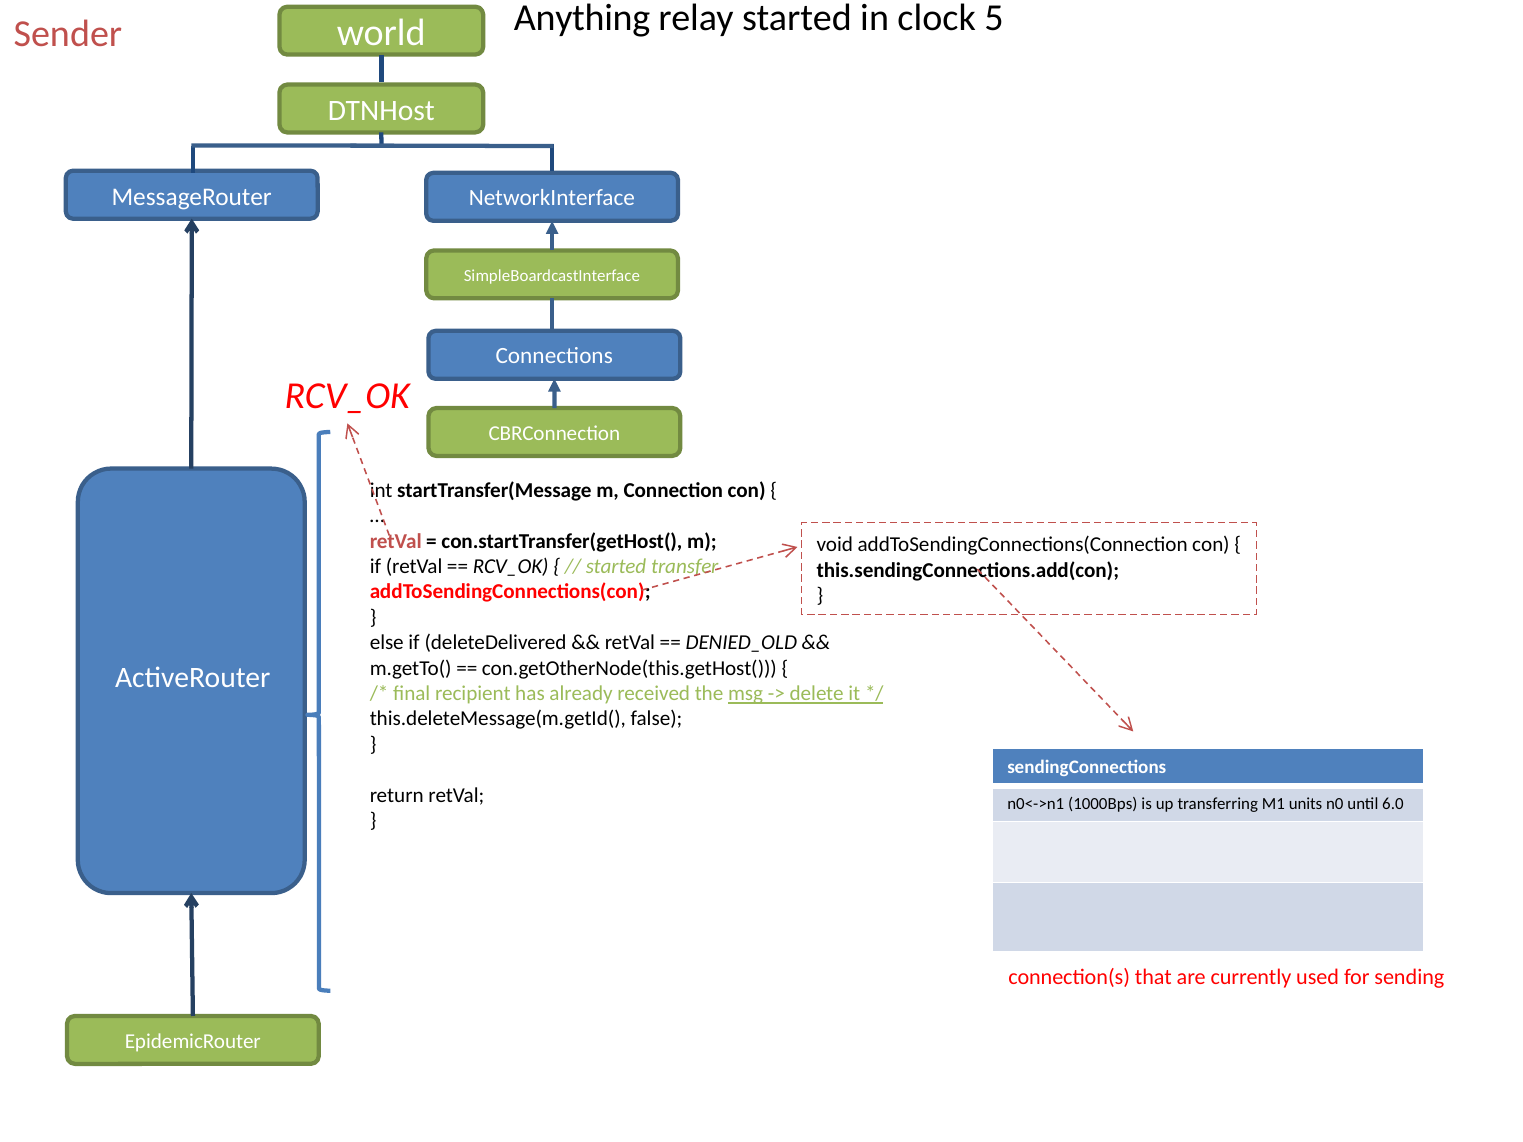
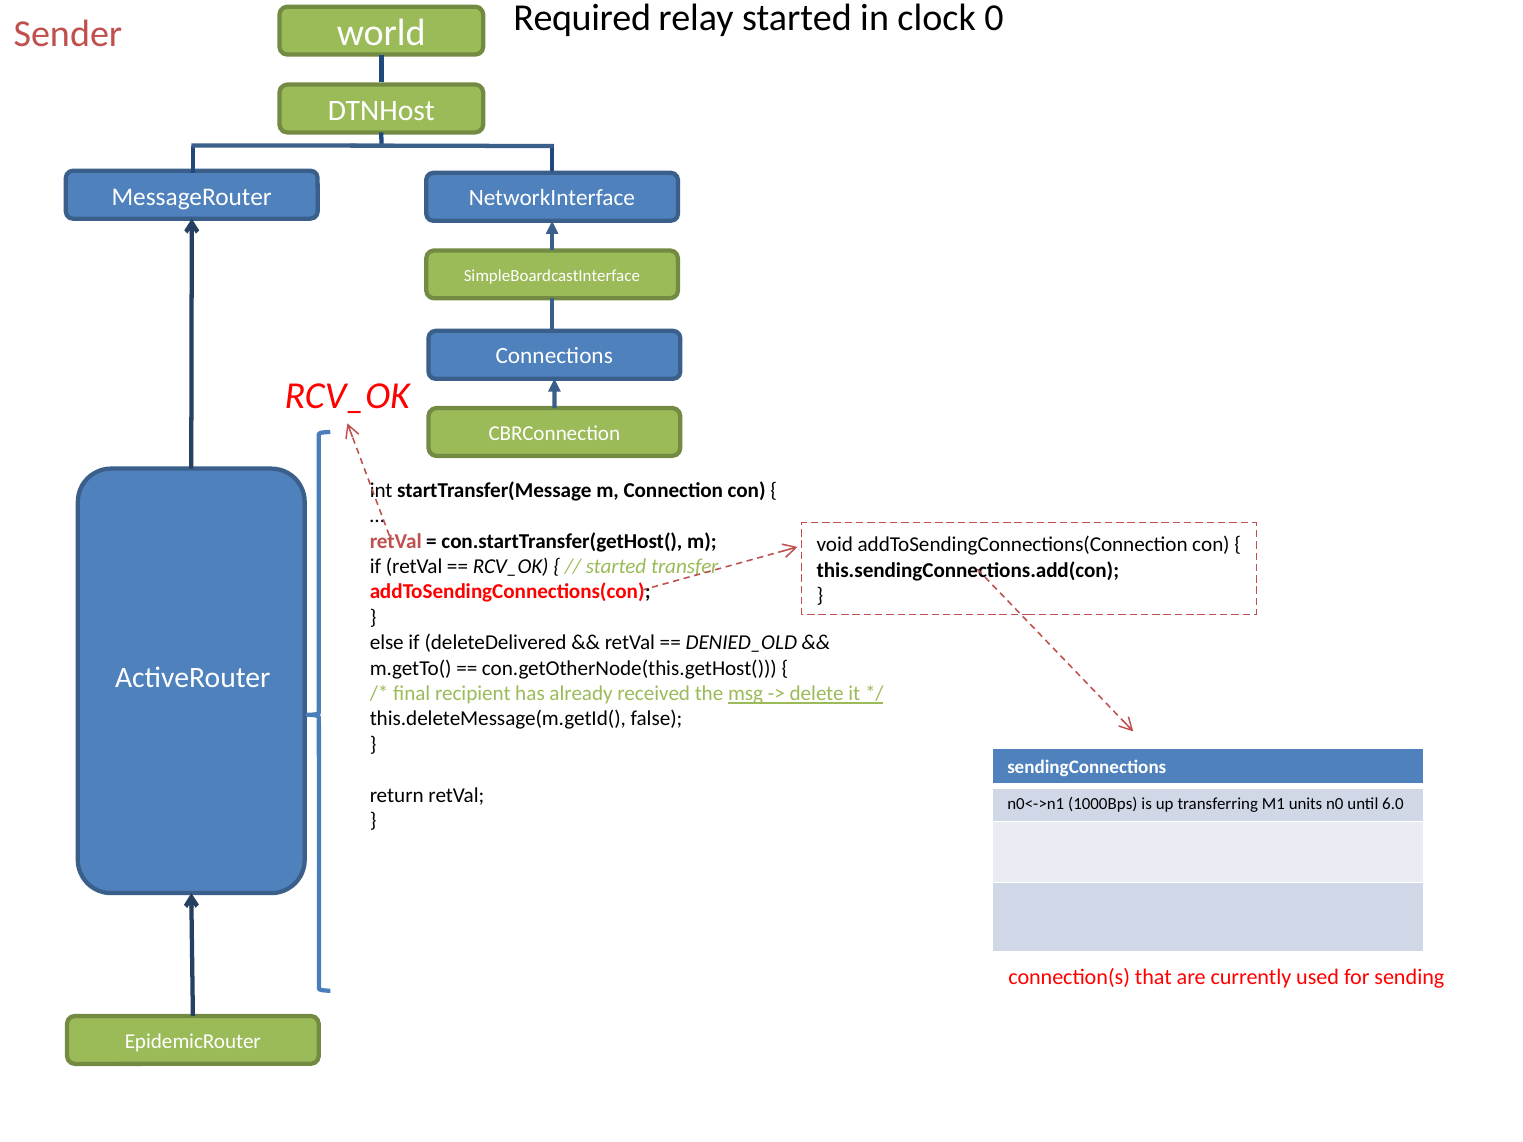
Anything: Anything -> Required
5: 5 -> 0
